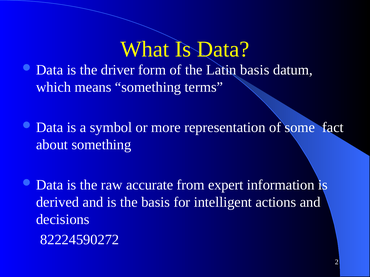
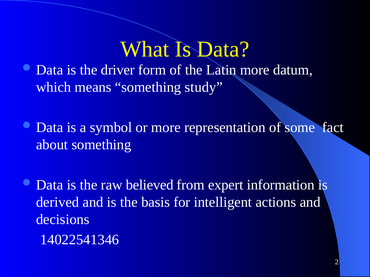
Latin basis: basis -> more
terms: terms -> study
accurate: accurate -> believed
82224590272: 82224590272 -> 14022541346
